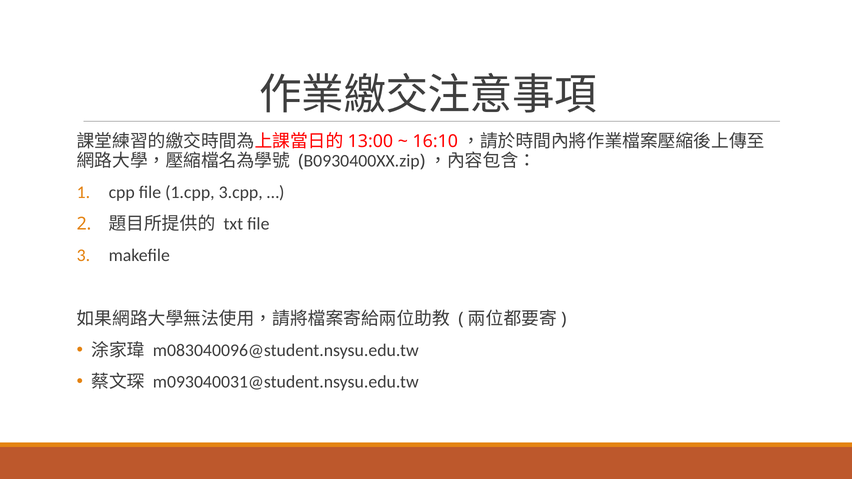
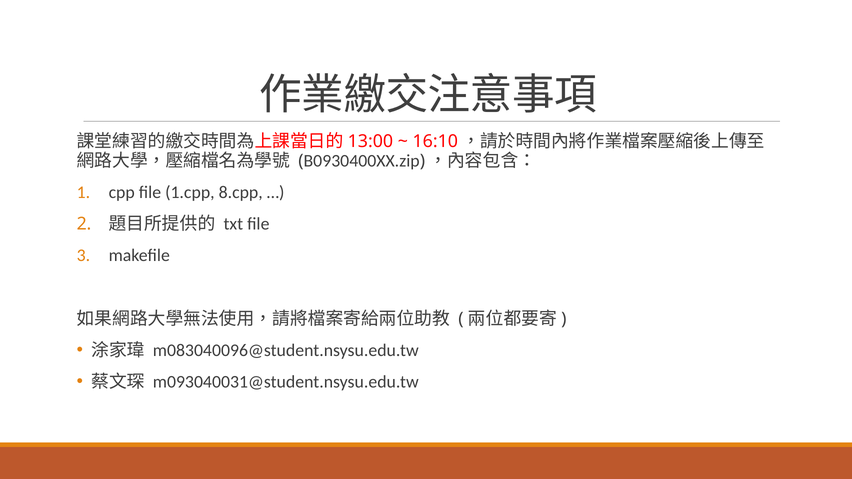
3.cpp: 3.cpp -> 8.cpp
